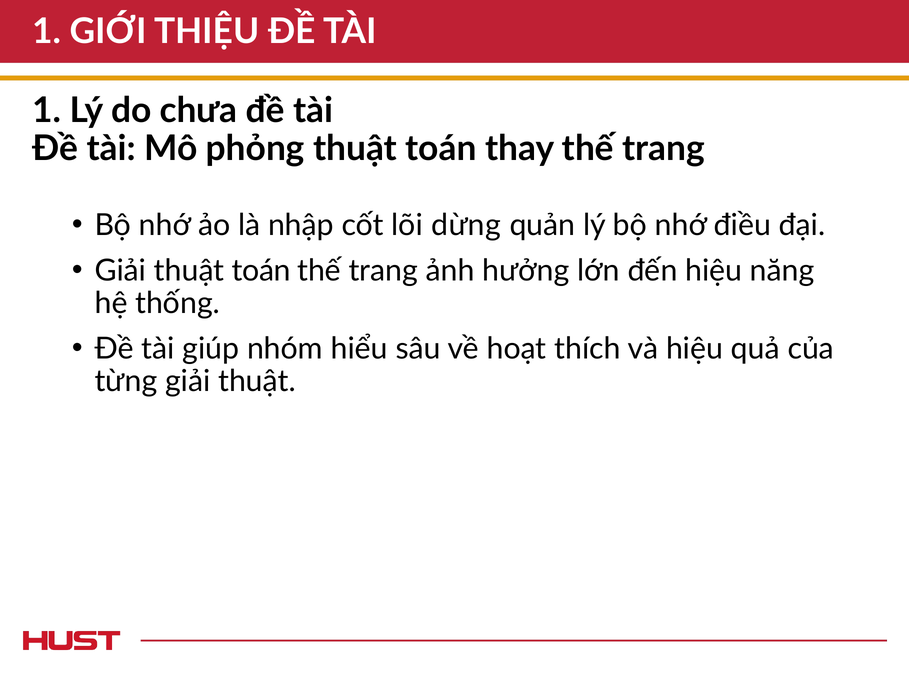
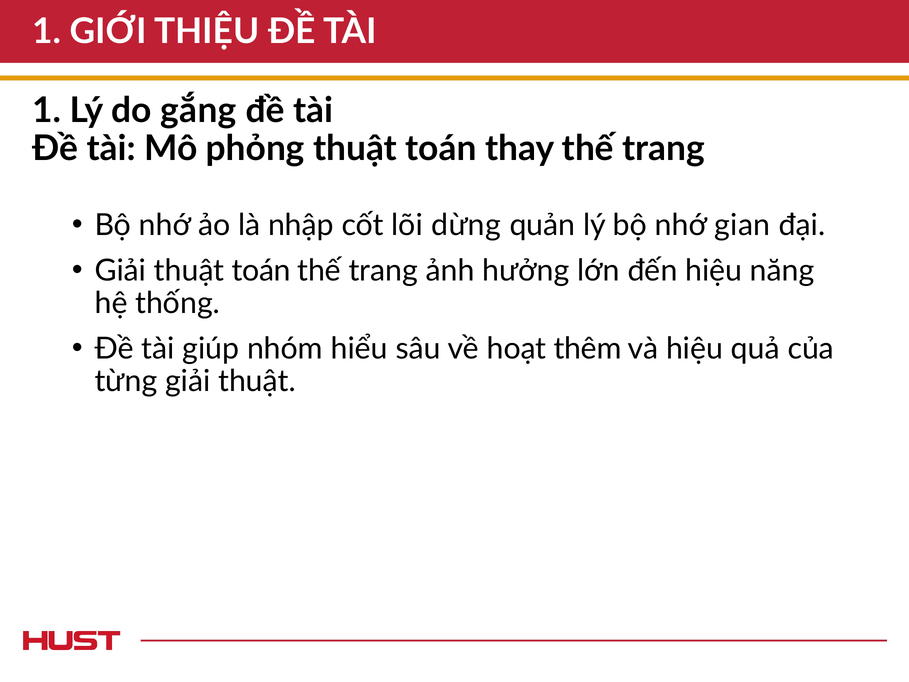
chưa: chưa -> gắng
điều: điều -> gian
thích: thích -> thêm
